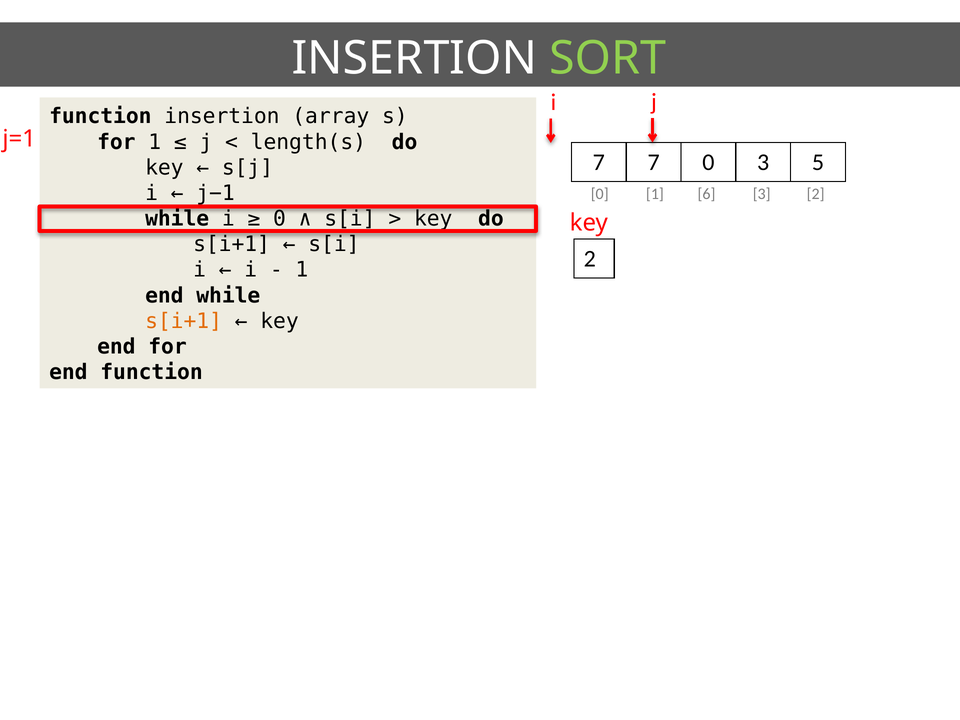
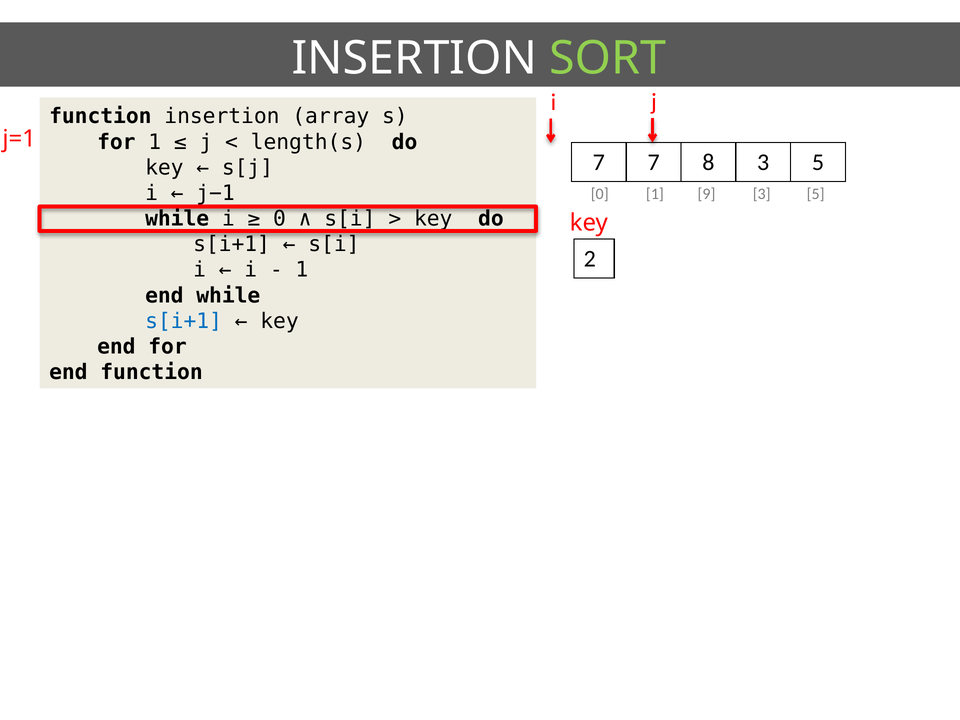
7 0: 0 -> 8
6: 6 -> 9
2 at (816, 194): 2 -> 5
s[i+1 at (184, 321) colour: orange -> blue
